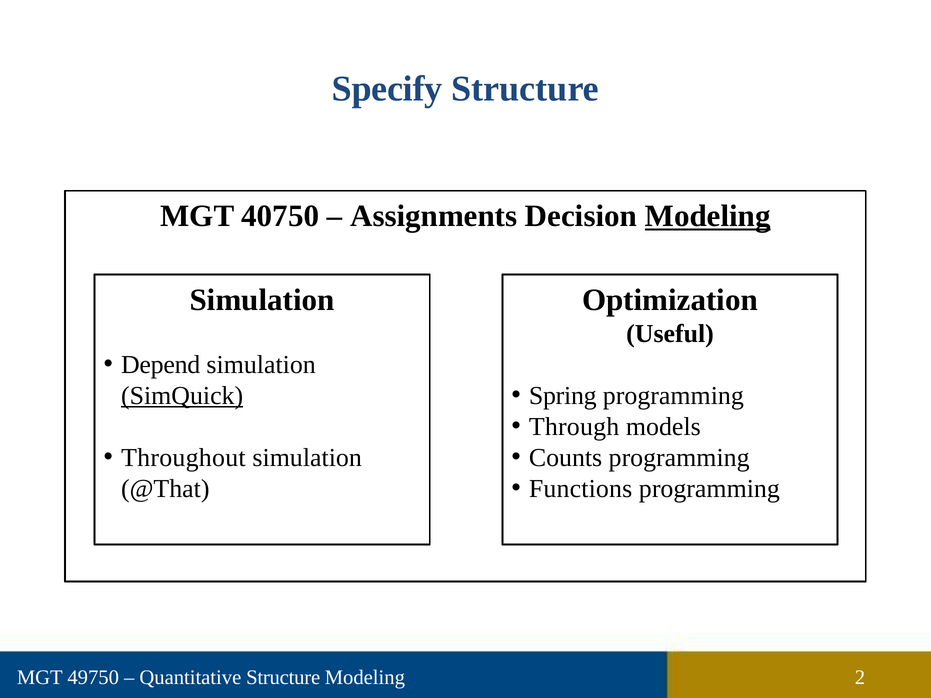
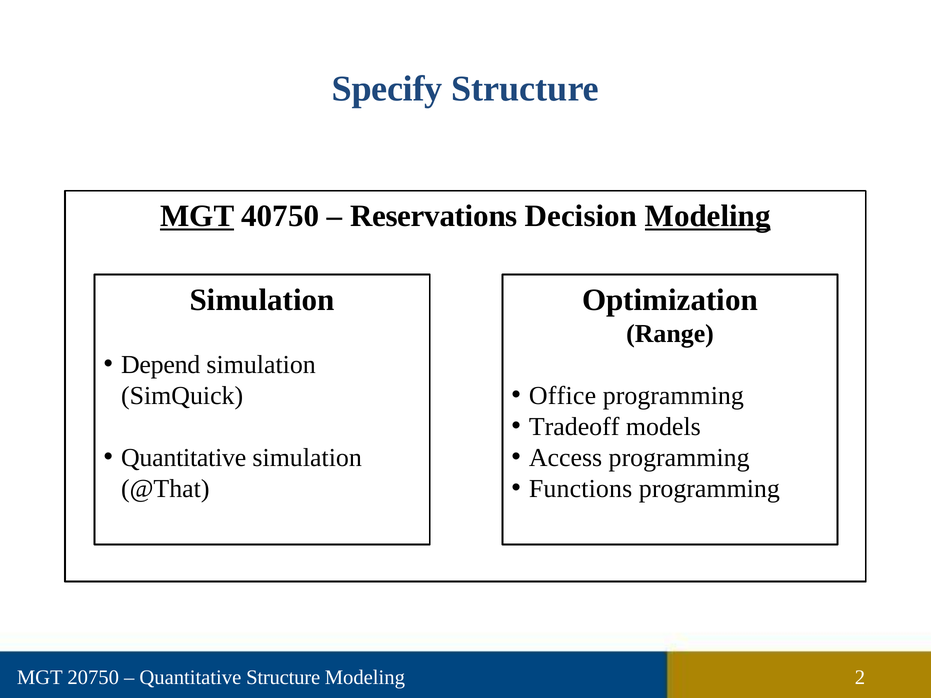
MGT at (197, 216) underline: none -> present
Assignments: Assignments -> Reservations
Useful: Useful -> Range
Spring: Spring -> Office
SimQuick underline: present -> none
Through: Through -> Tradeoff
Throughout at (183, 458): Throughout -> Quantitative
Counts: Counts -> Access
49750: 49750 -> 20750
